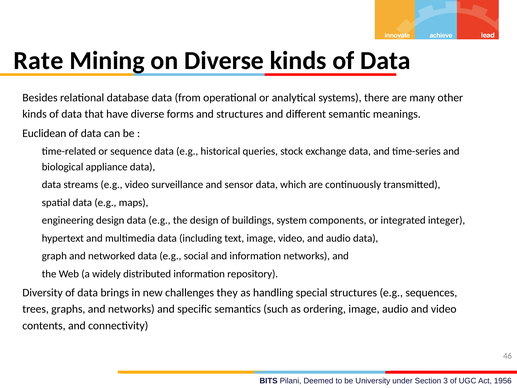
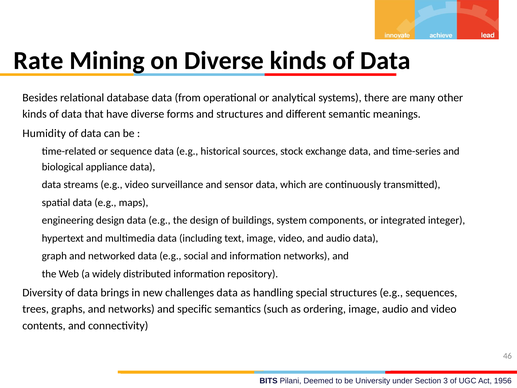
Euclidean: Euclidean -> Humidity
queries: queries -> sources
challenges they: they -> data
